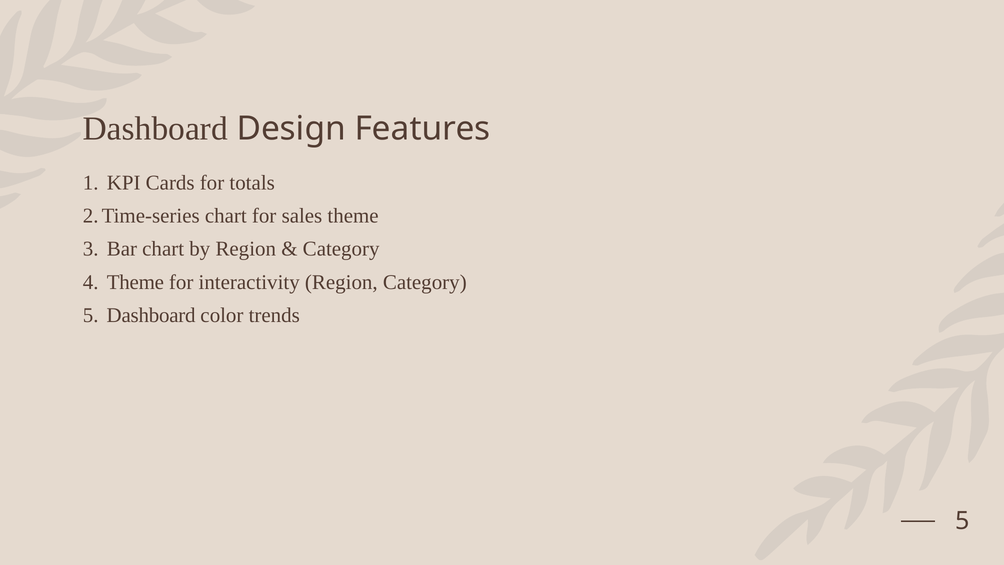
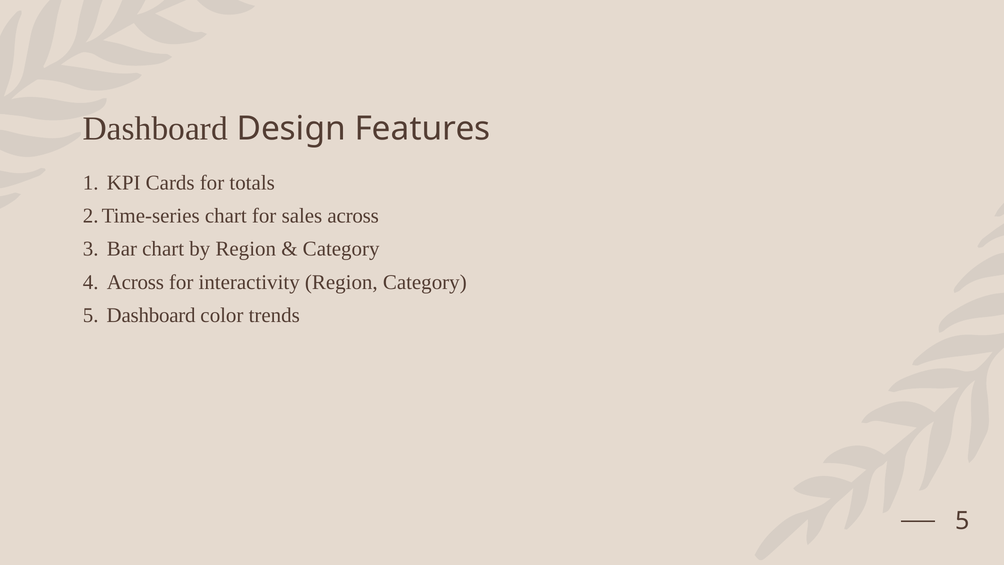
sales theme: theme -> across
Theme at (135, 282): Theme -> Across
